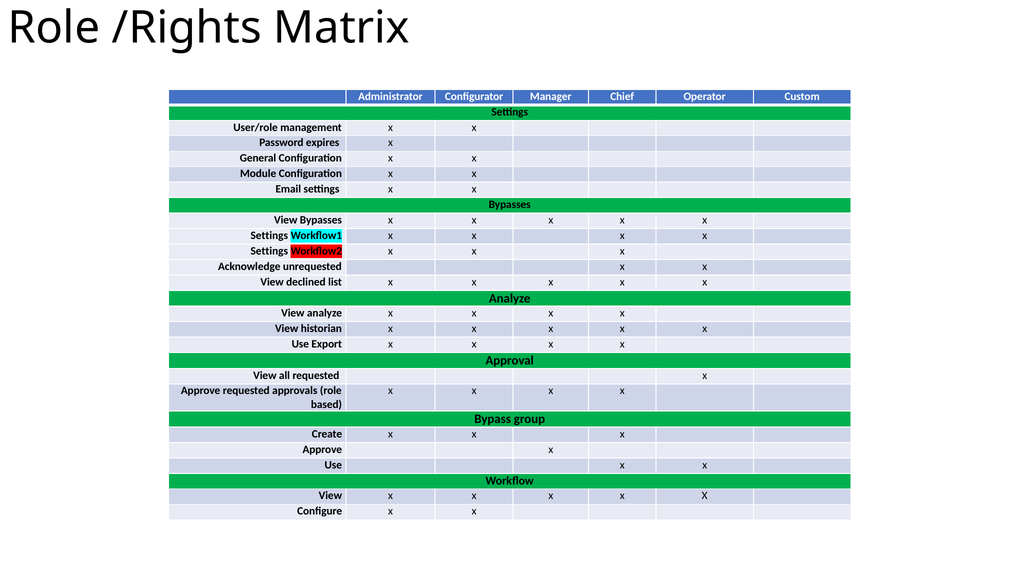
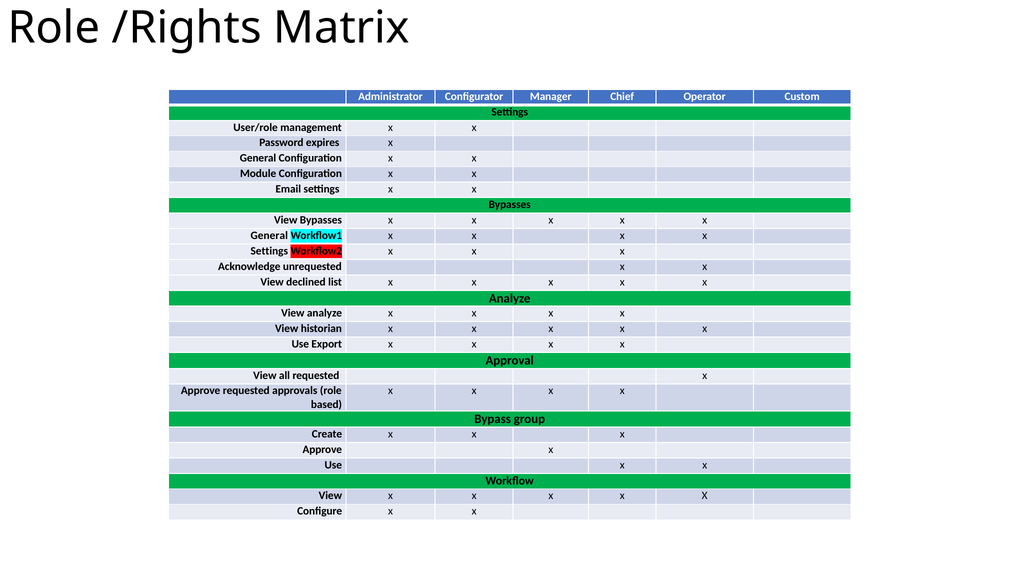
Settings at (269, 236): Settings -> General
